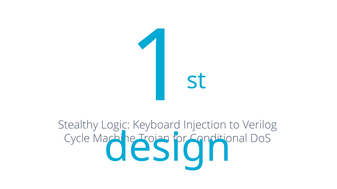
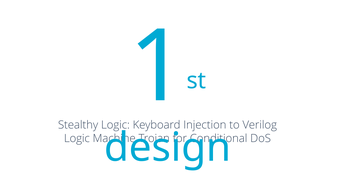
Cycle at (77, 139): Cycle -> Logic
